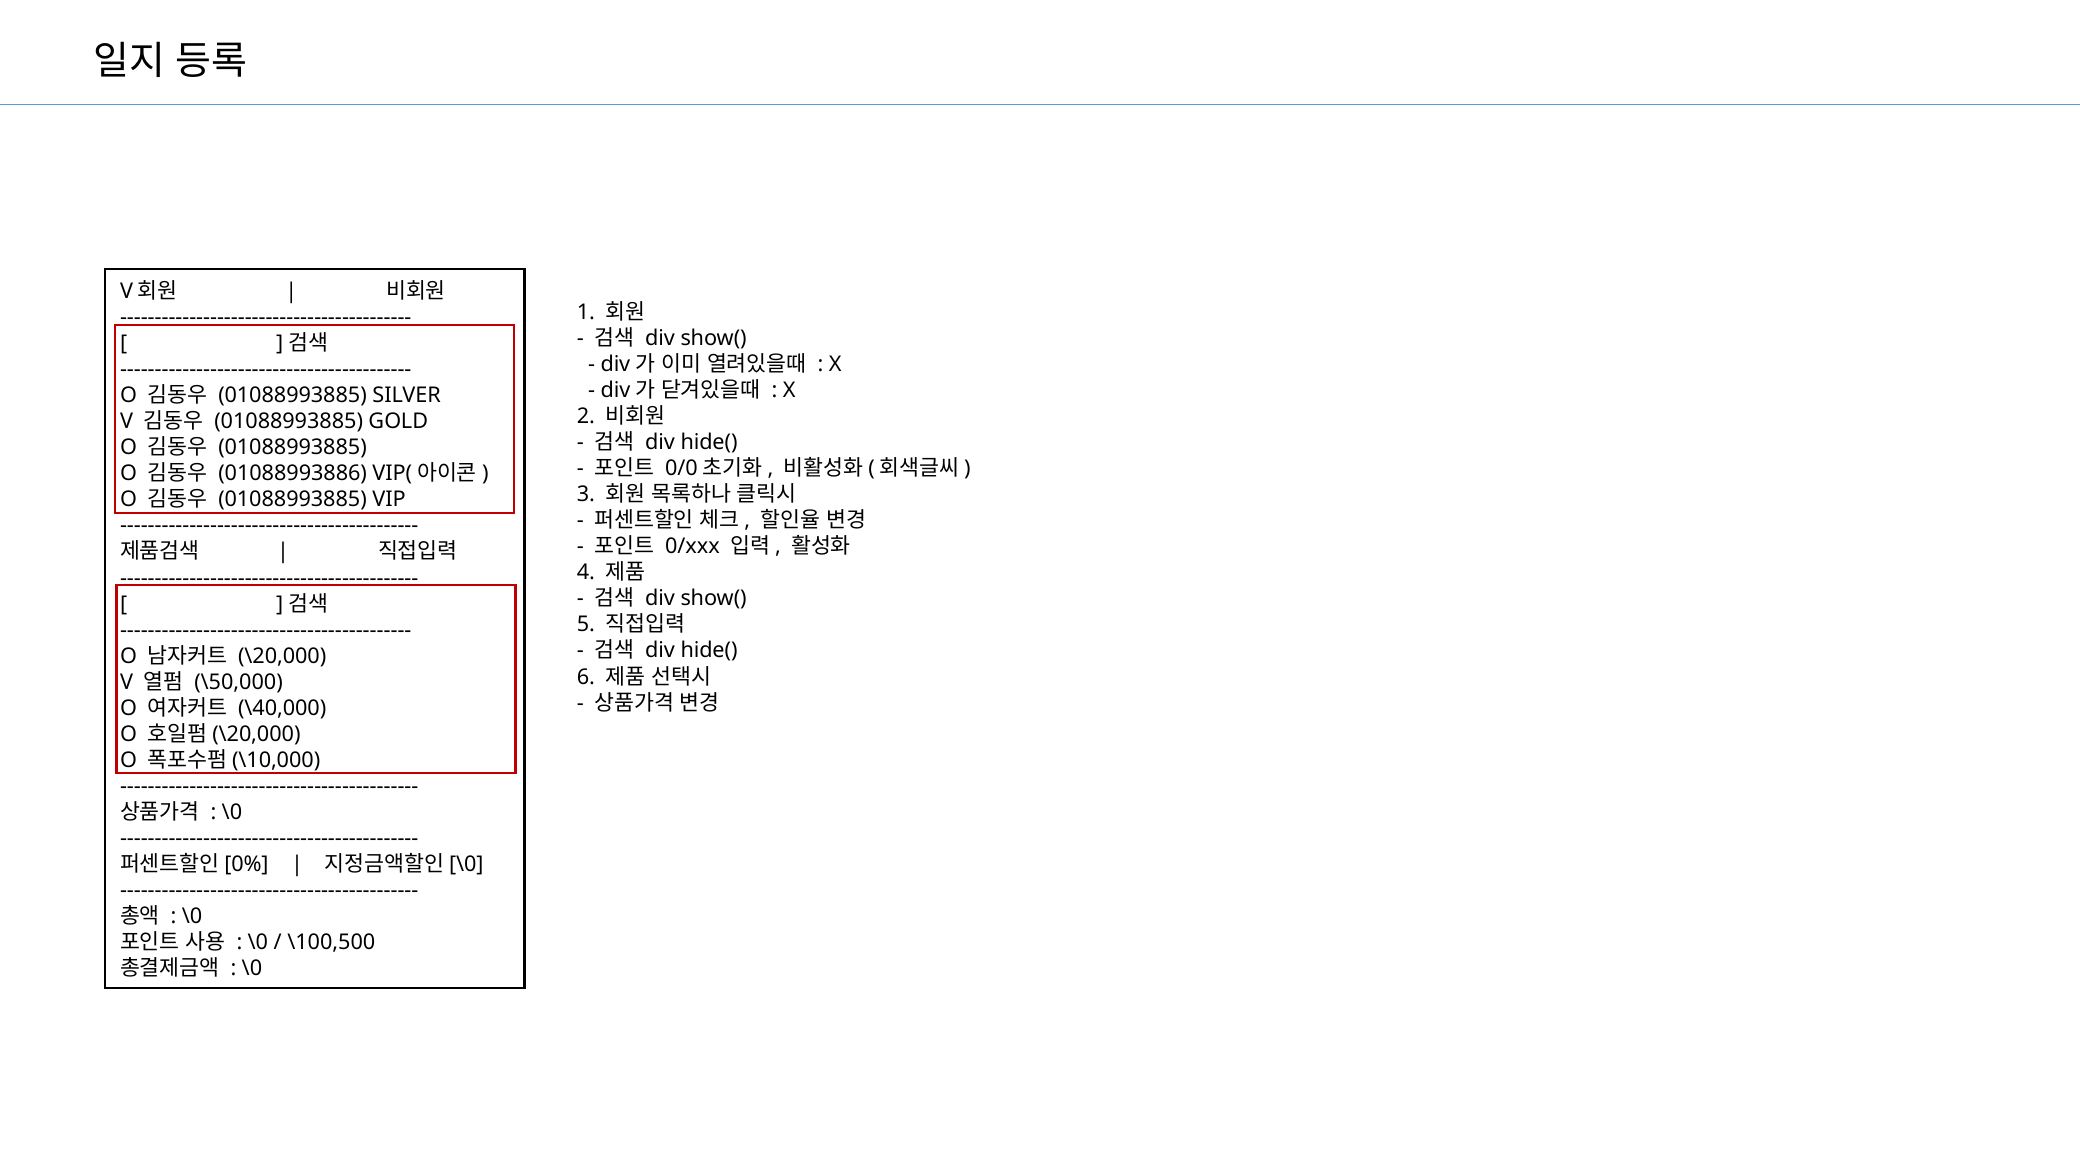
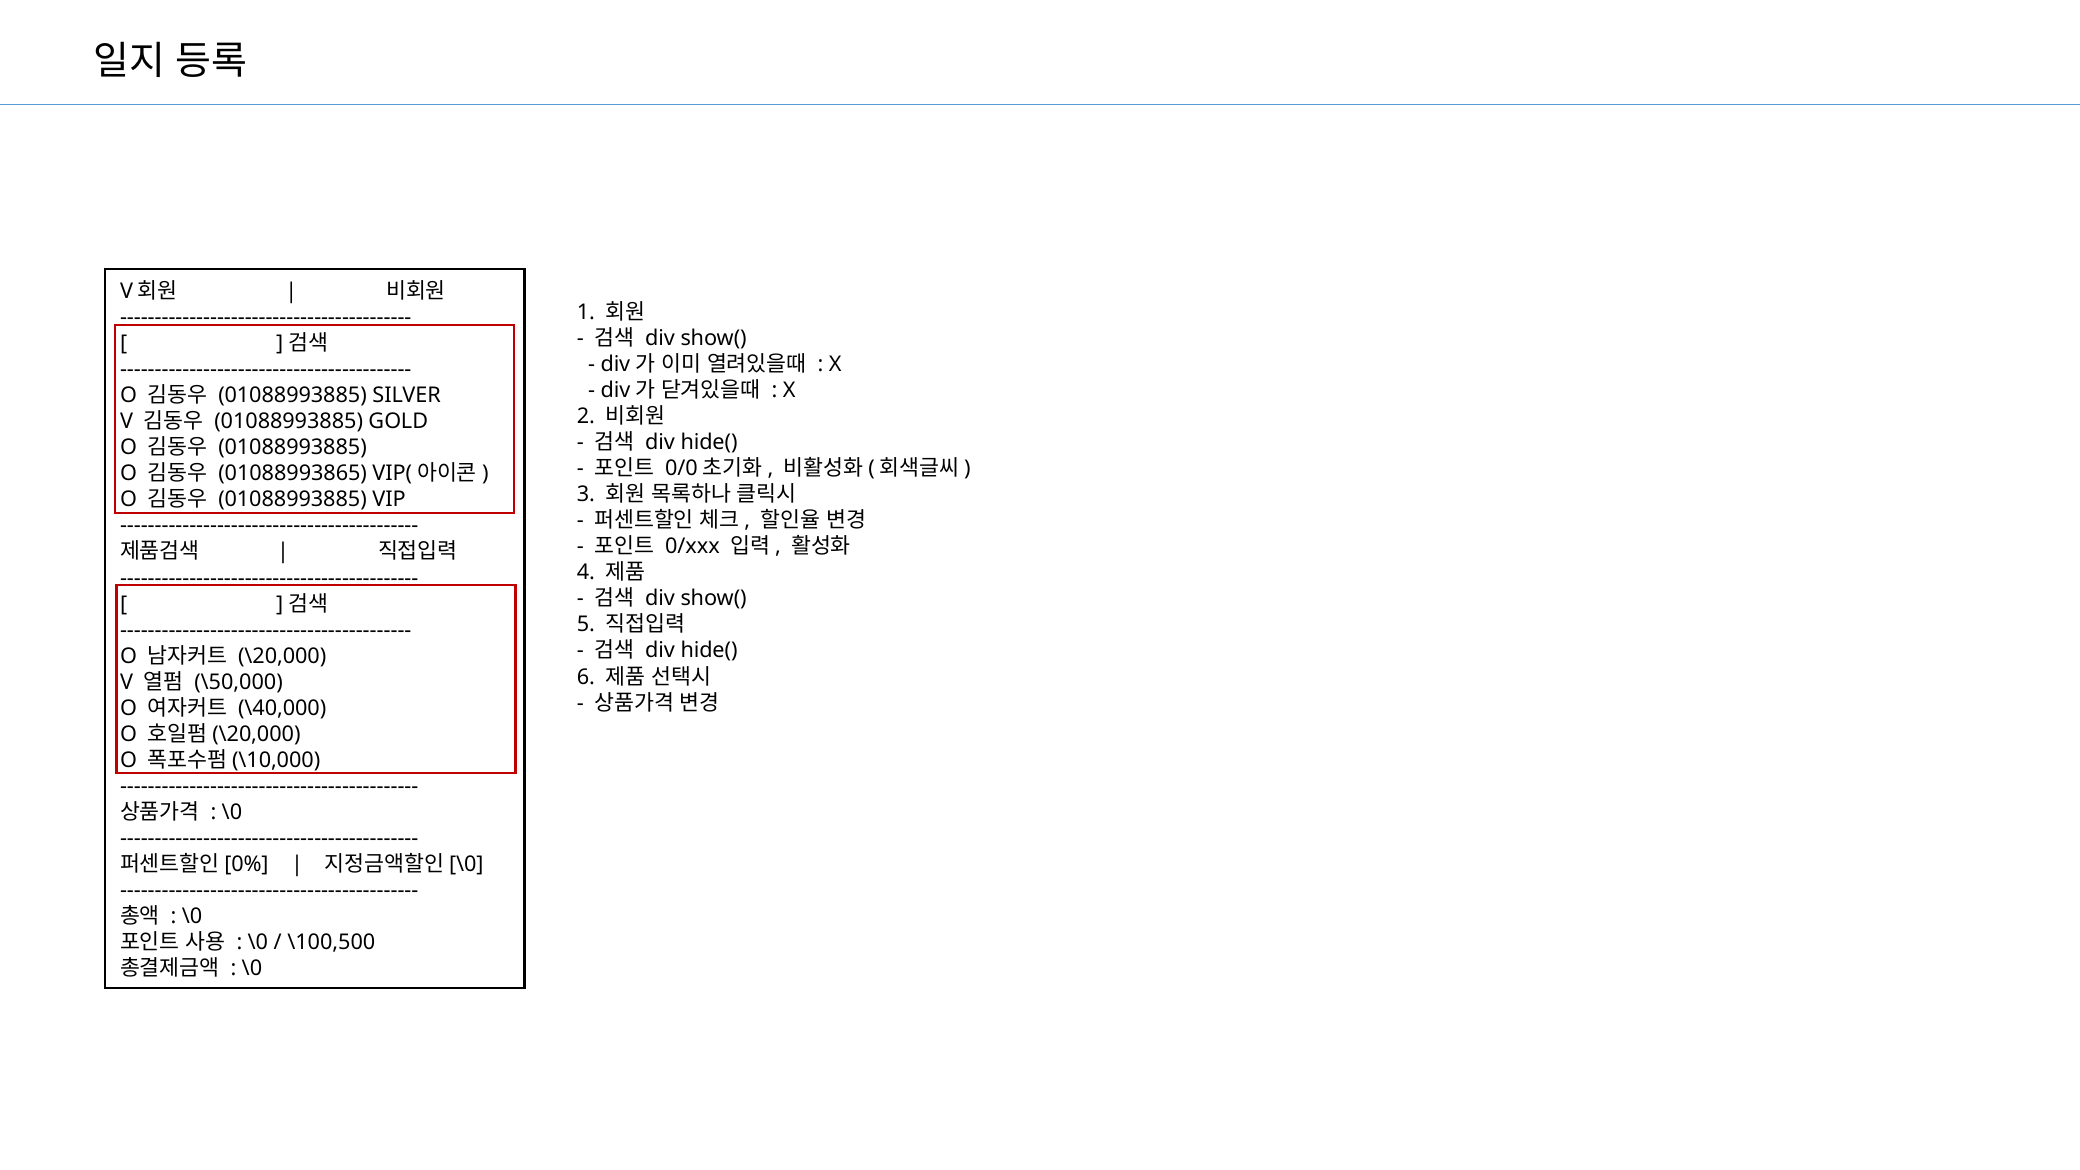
01088993886: 01088993886 -> 01088993865
